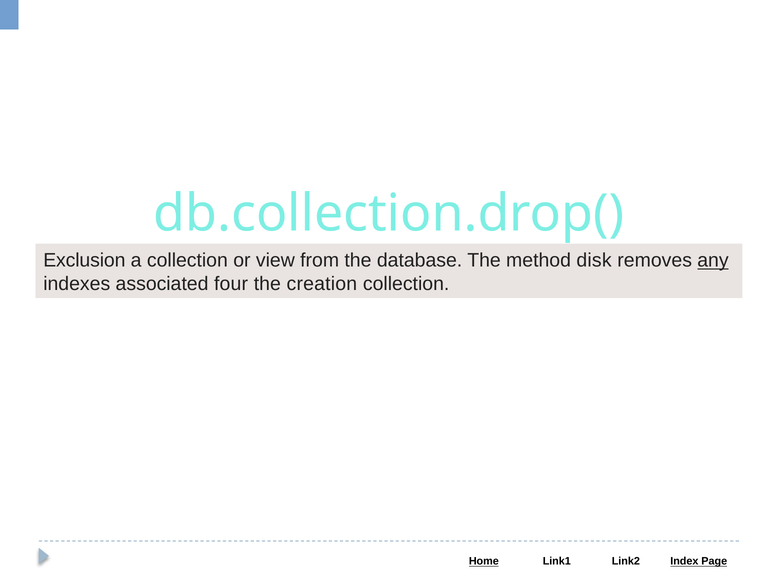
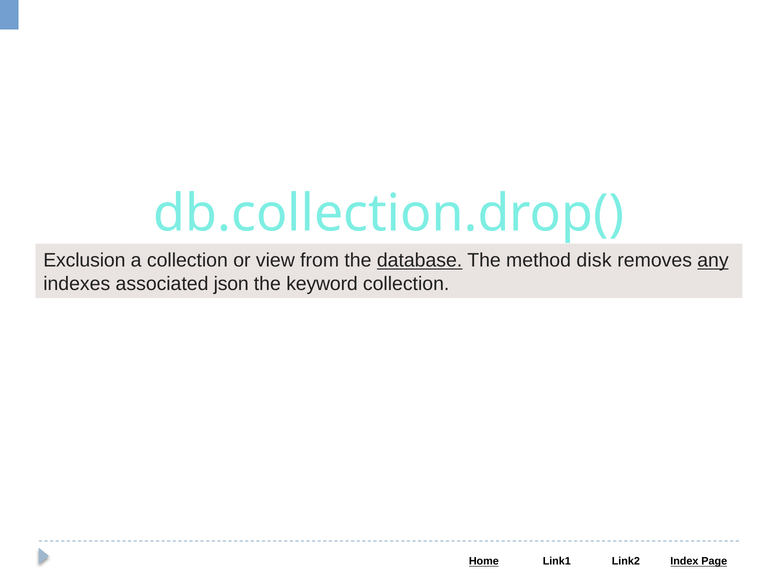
database underline: none -> present
four: four -> json
creation: creation -> keyword
